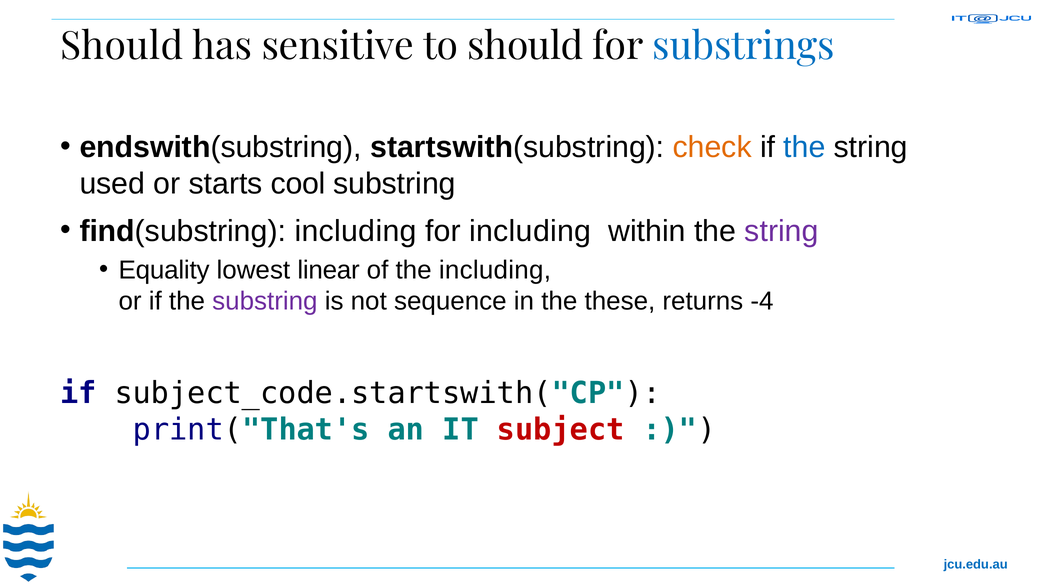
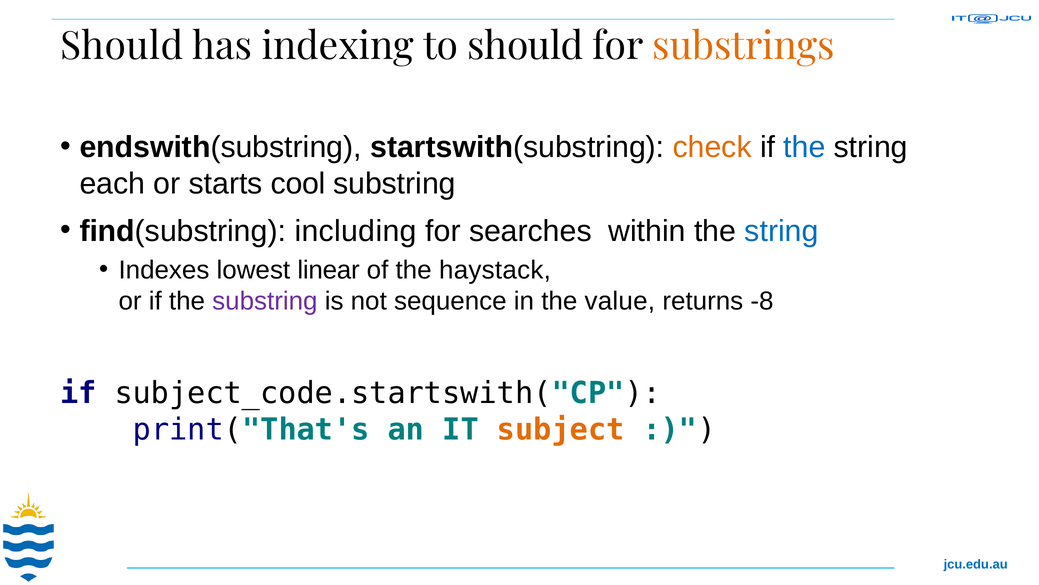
sensitive: sensitive -> indexing
substrings colour: blue -> orange
used: used -> each
for including: including -> searches
string at (782, 231) colour: purple -> blue
Equality: Equality -> Indexes
the including: including -> haystack
these: these -> value
-4: -4 -> -8
subject colour: red -> orange
